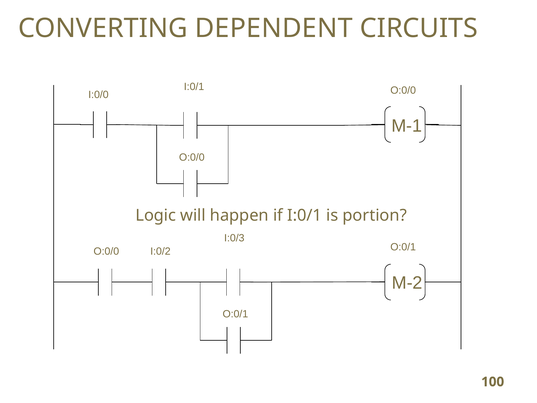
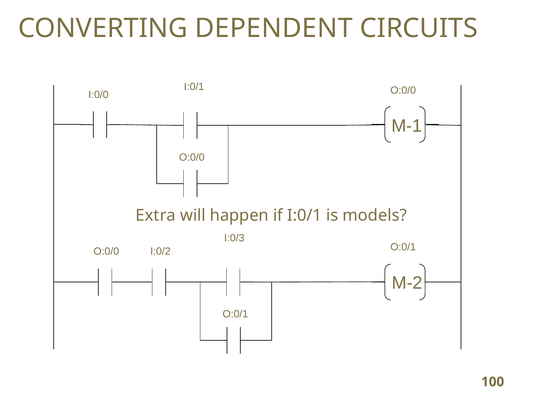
Logic: Logic -> Extra
portion: portion -> models
